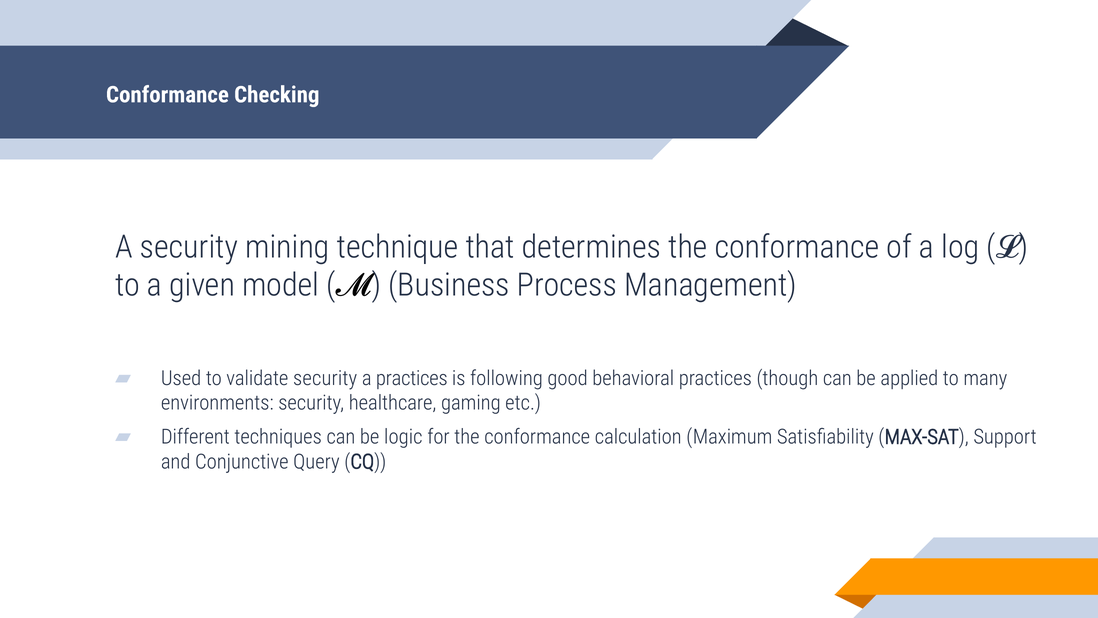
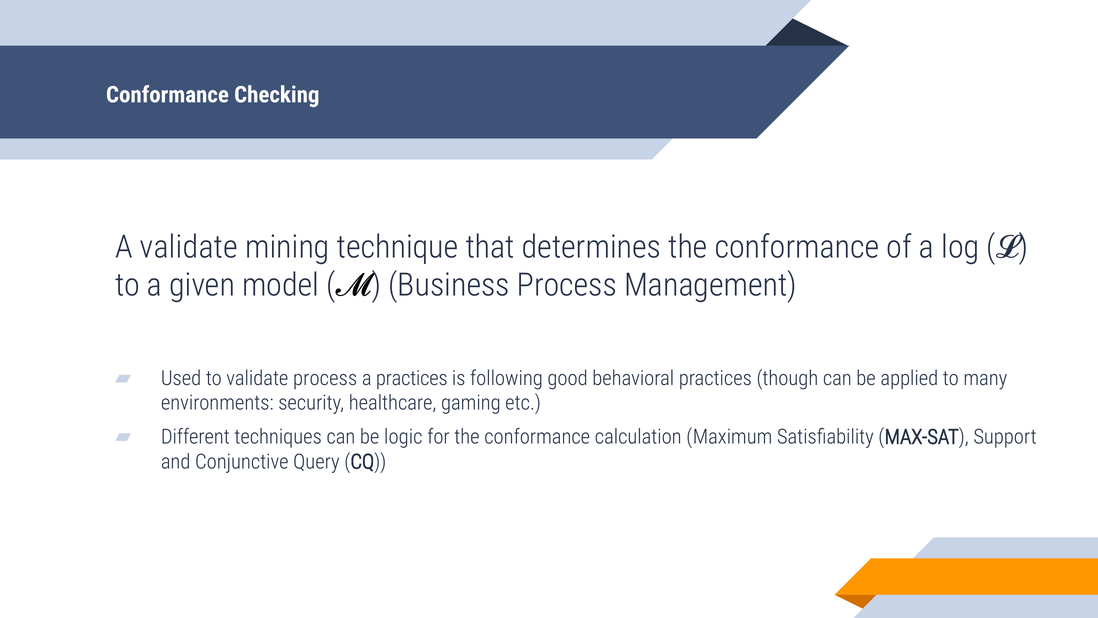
A security: security -> validate
validate security: security -> process
